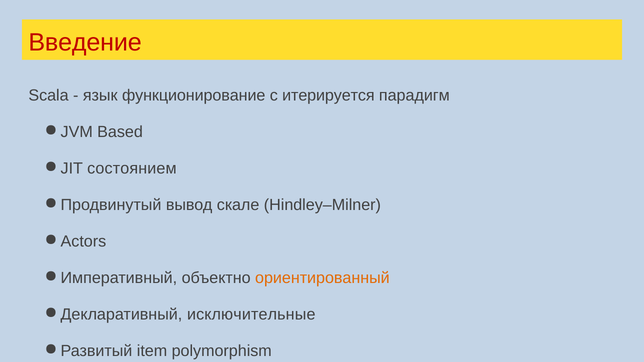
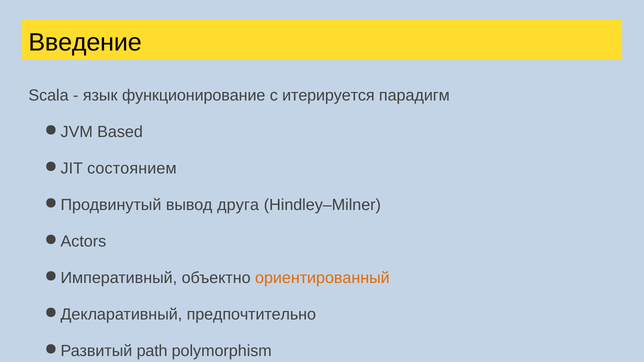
Введение colour: red -> black
скале: скале -> друга
исключительные: исключительные -> предпочтительно
item: item -> path
